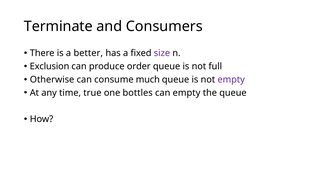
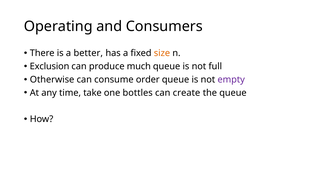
Terminate: Terminate -> Operating
size colour: purple -> orange
order: order -> much
much: much -> order
true: true -> take
can empty: empty -> create
